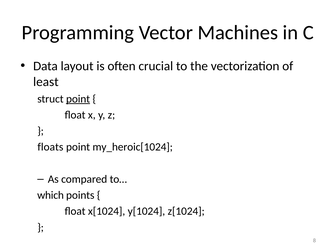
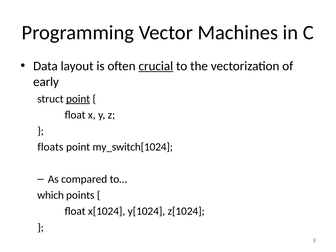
crucial underline: none -> present
least: least -> early
my_heroic[1024: my_heroic[1024 -> my_switch[1024
